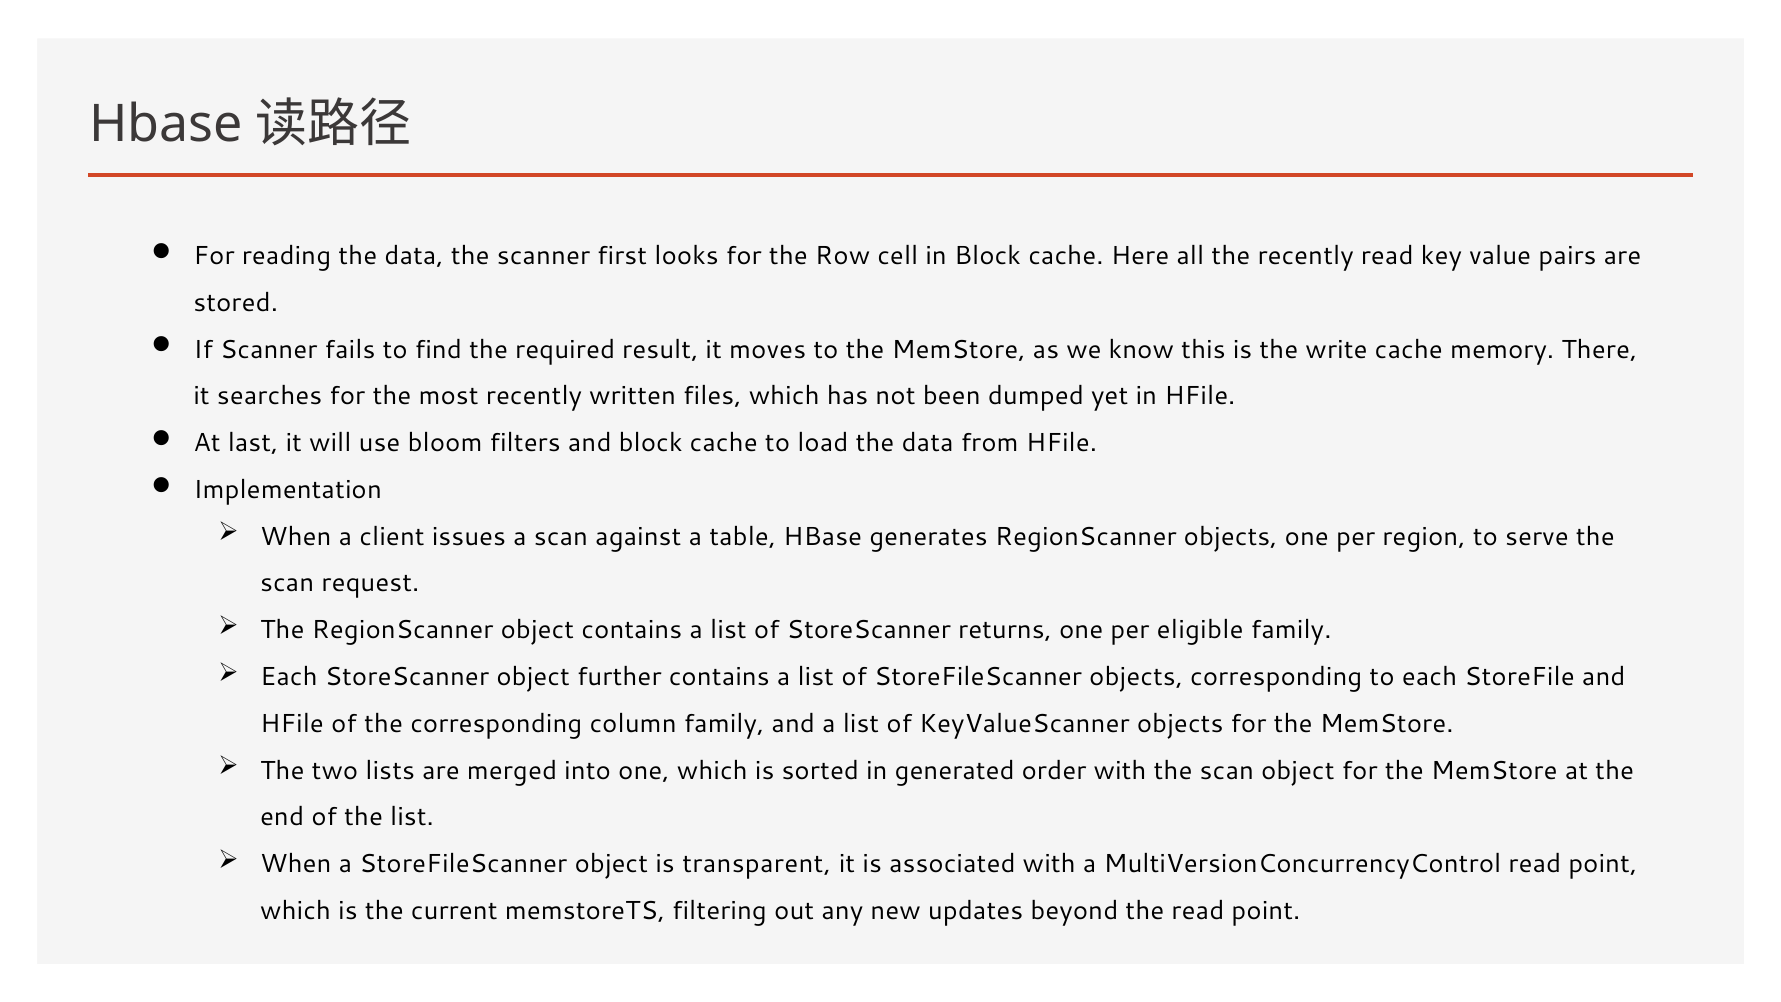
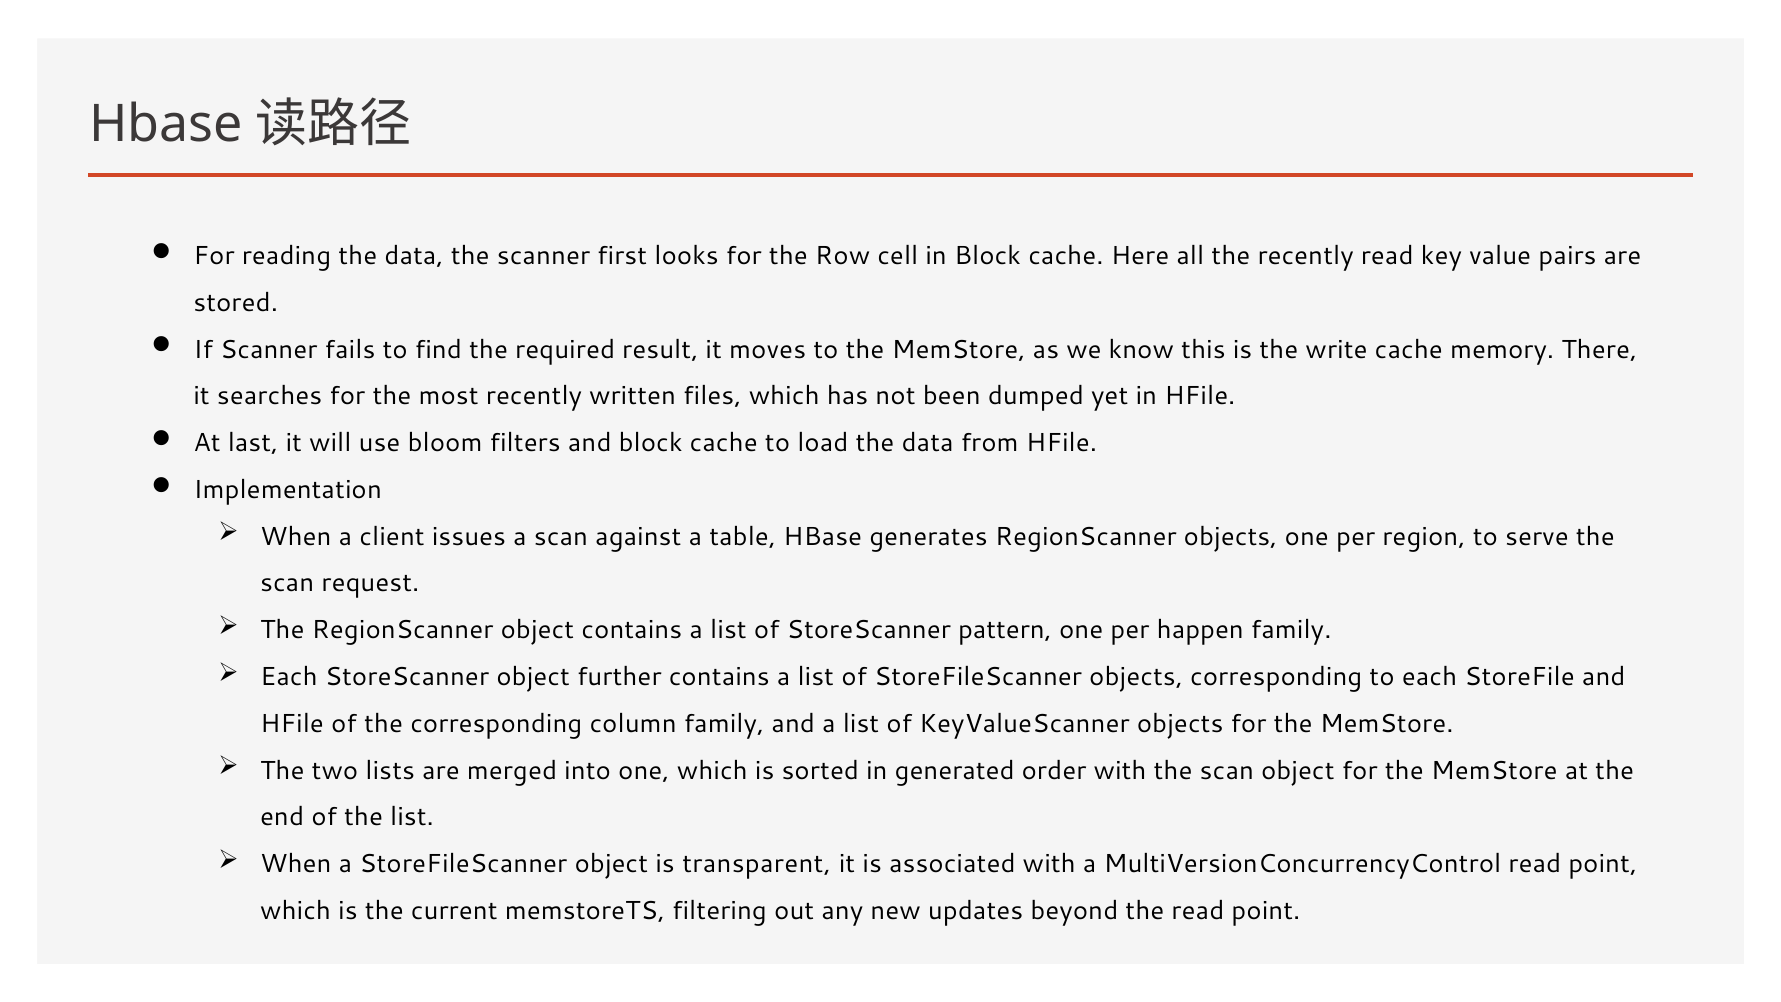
returns: returns -> pattern
eligible: eligible -> happen
